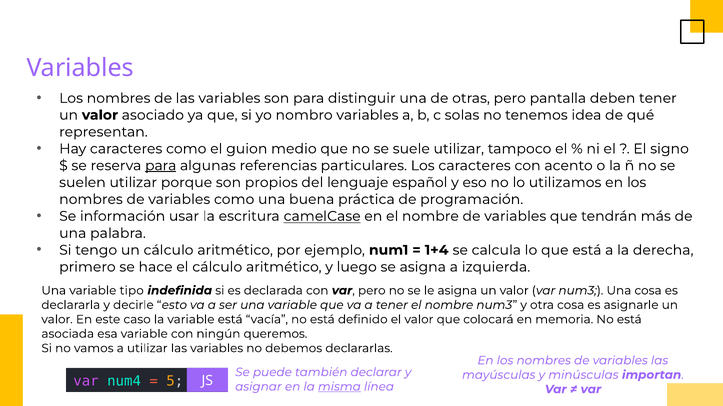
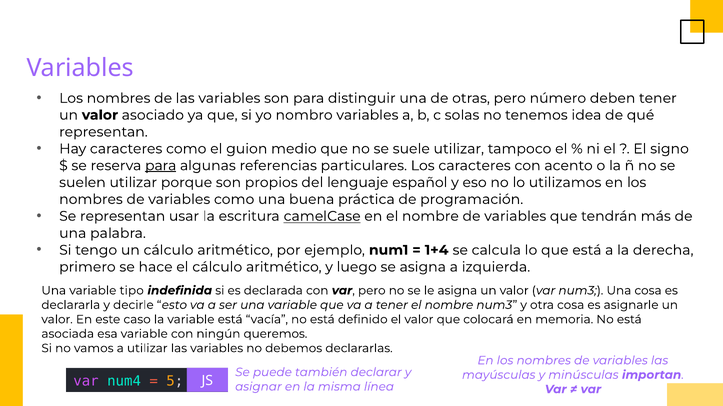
pantalla: pantalla -> número
Se información: información -> representan
misma underline: present -> none
